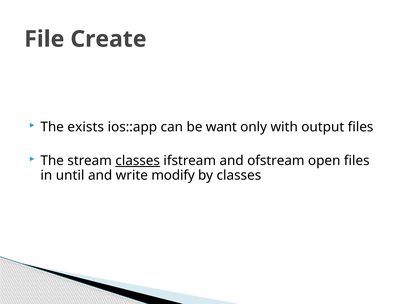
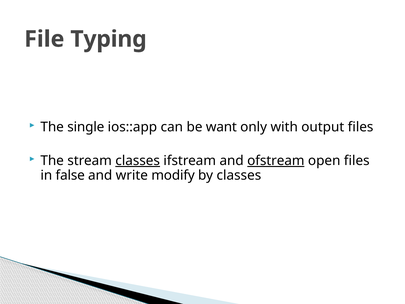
Create: Create -> Typing
exists: exists -> single
ofstream underline: none -> present
until: until -> false
